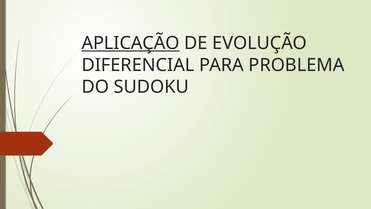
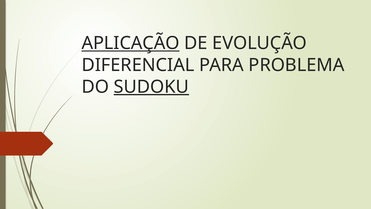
SUDOKU underline: none -> present
